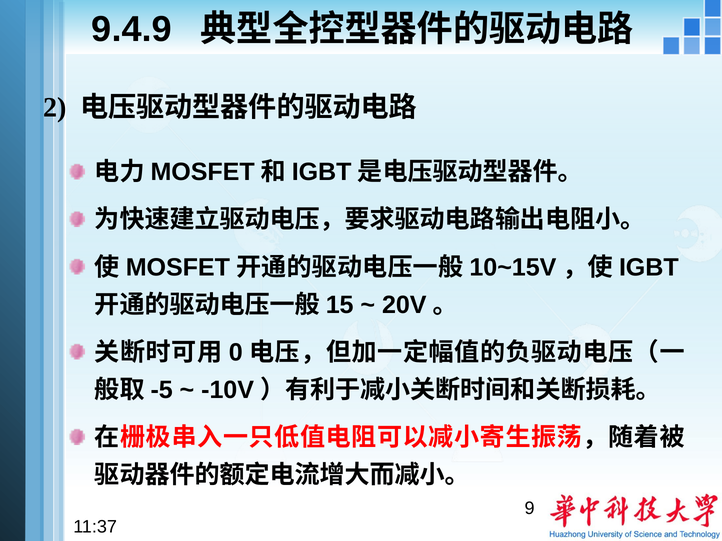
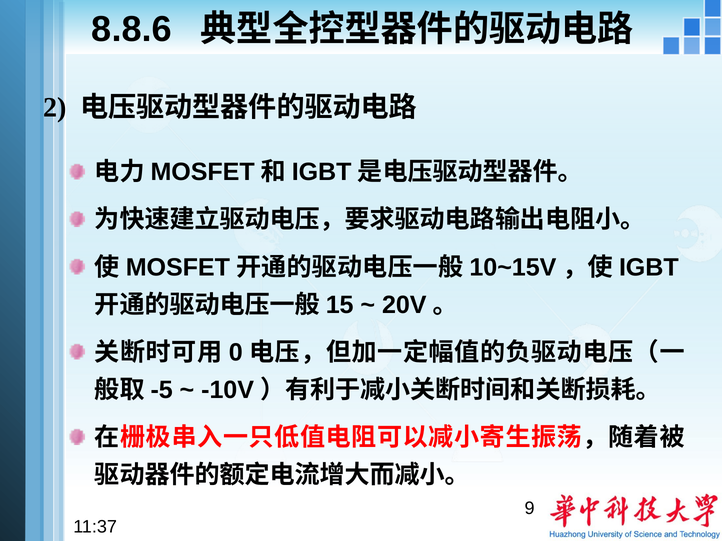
9.4.9: 9.4.9 -> 8.8.6
